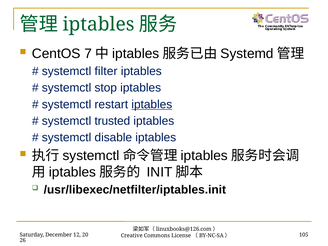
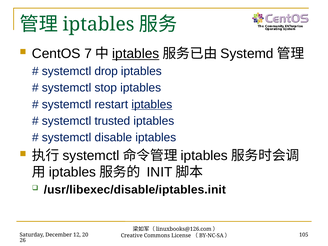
iptables at (136, 54) underline: none -> present
filter: filter -> drop
/usr/libexec/netfilter/iptables.init: /usr/libexec/netfilter/iptables.init -> /usr/libexec/disable/iptables.init
